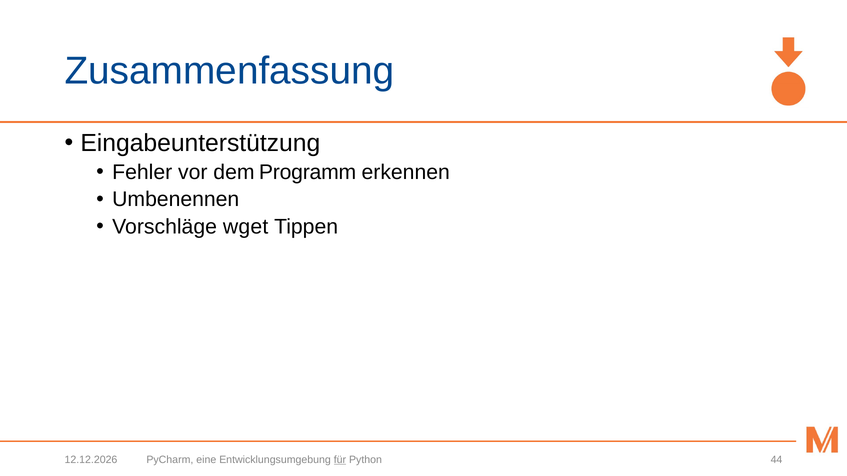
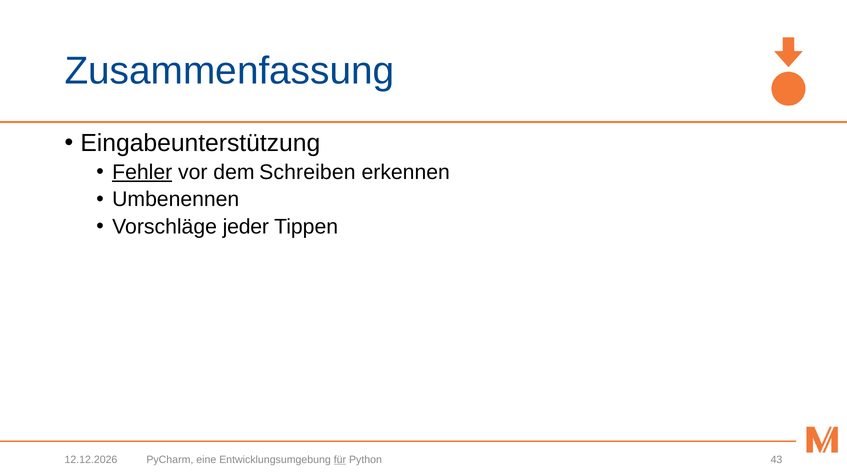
Fehler underline: none -> present
Programm: Programm -> Schreiben
wget: wget -> jeder
44: 44 -> 43
